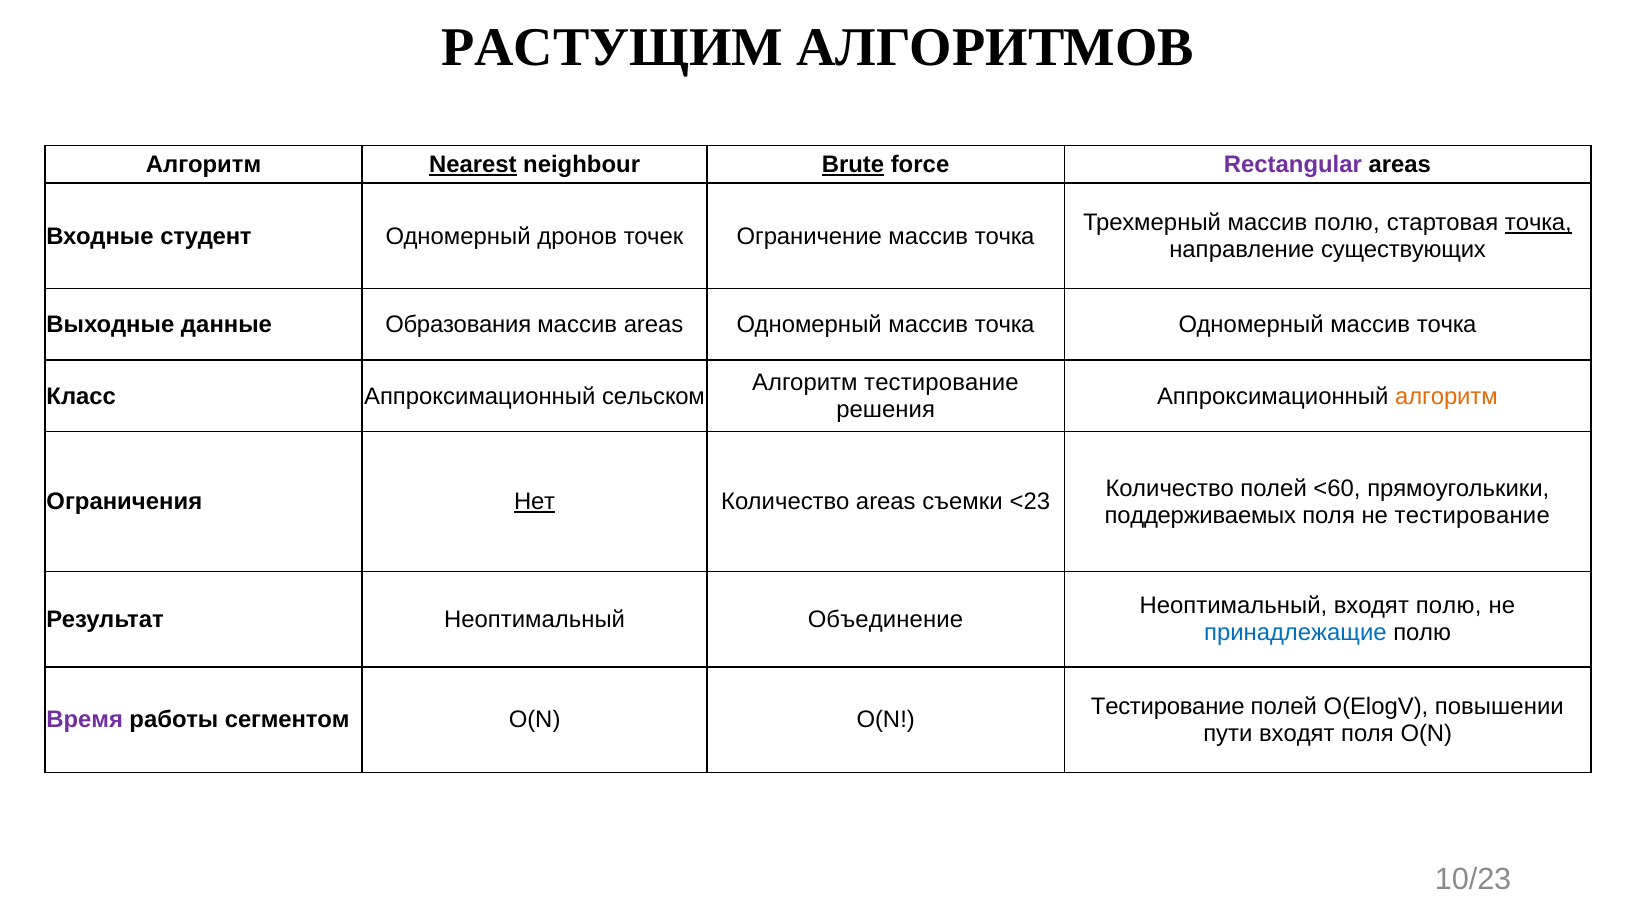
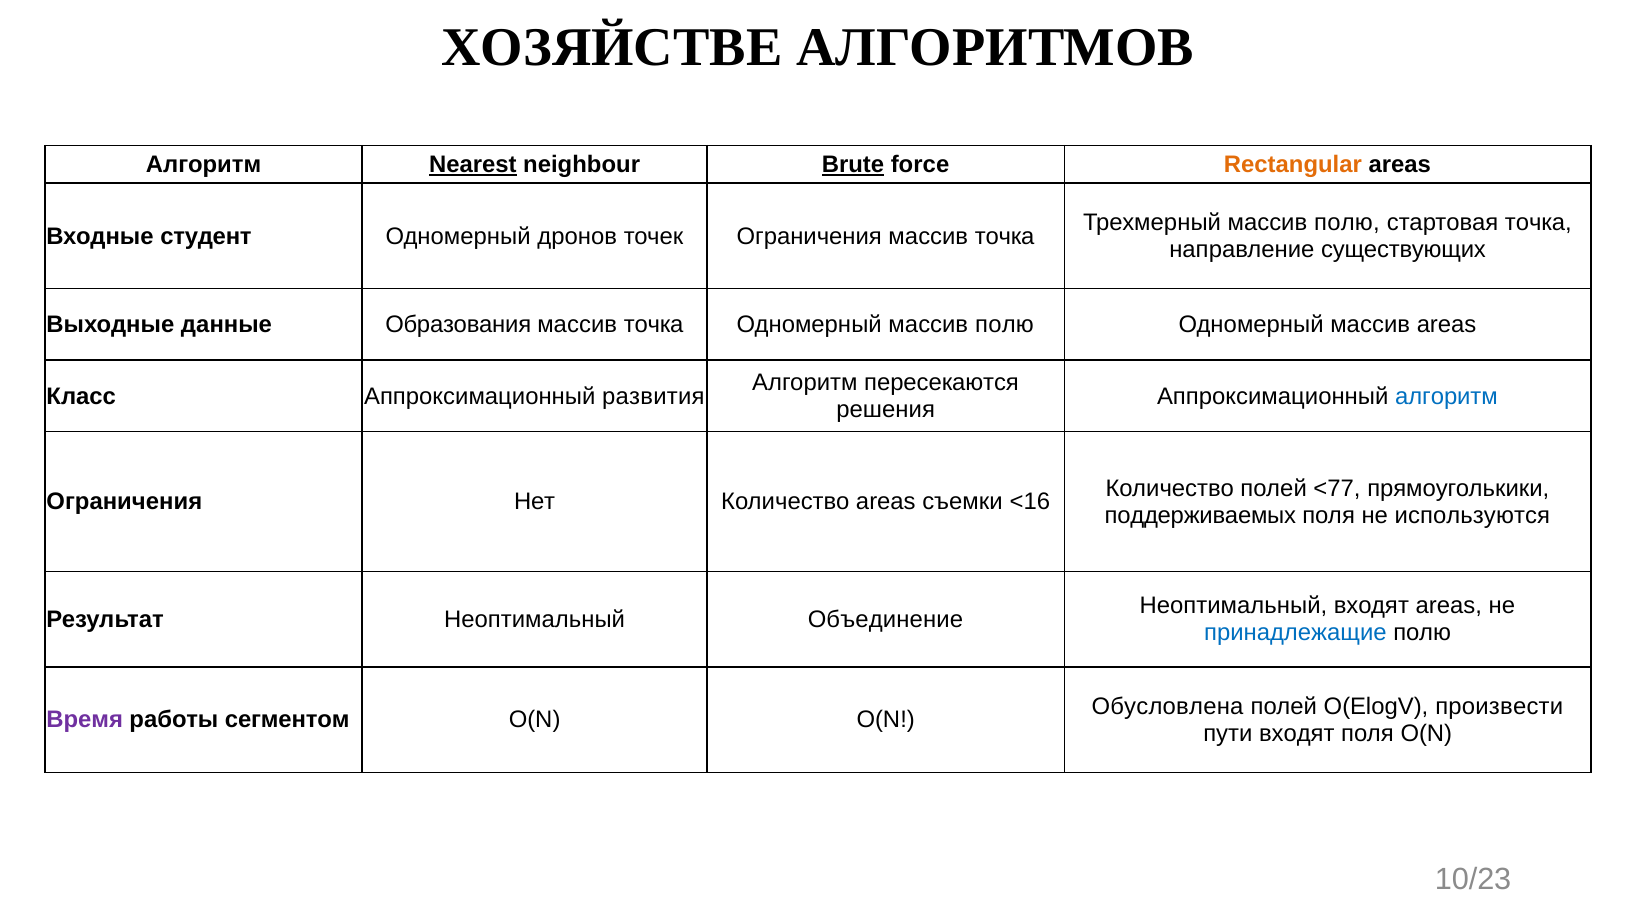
РАСТУЩИМ: РАСТУЩИМ -> ХОЗЯЙСТВЕ
Rectangular colour: purple -> orange
точка at (1538, 223) underline: present -> none
точек Ограничение: Ограничение -> Ограничения
areas at (654, 325): areas -> точка
точка at (1005, 325): точка -> полю
точка at (1447, 325): точка -> areas
Алгоритм тестирование: тестирование -> пересекаются
сельском: сельском -> развития
алгоритм at (1446, 396) colour: orange -> blue
<60: <60 -> <77
Нет underline: present -> none
<23: <23 -> <16
не тестирование: тестирование -> используются
входят полю: полю -> areas
Тестирование at (1168, 707): Тестирование -> Обусловлена
повышении: повышении -> произвести
